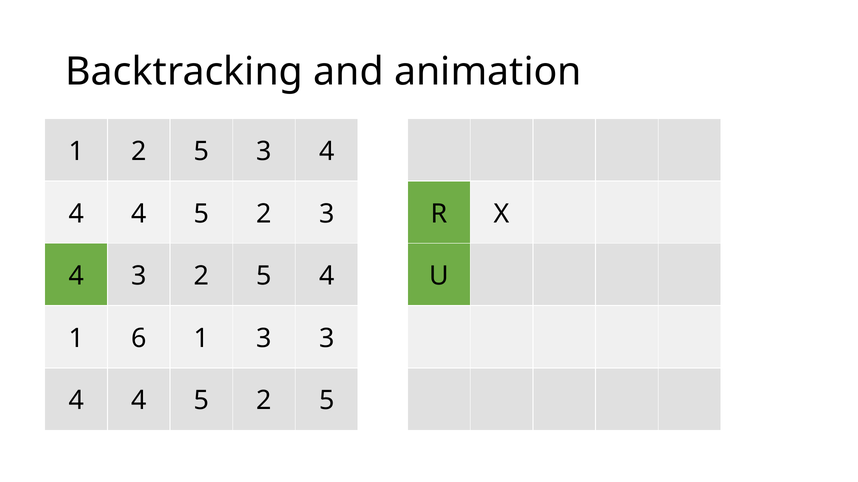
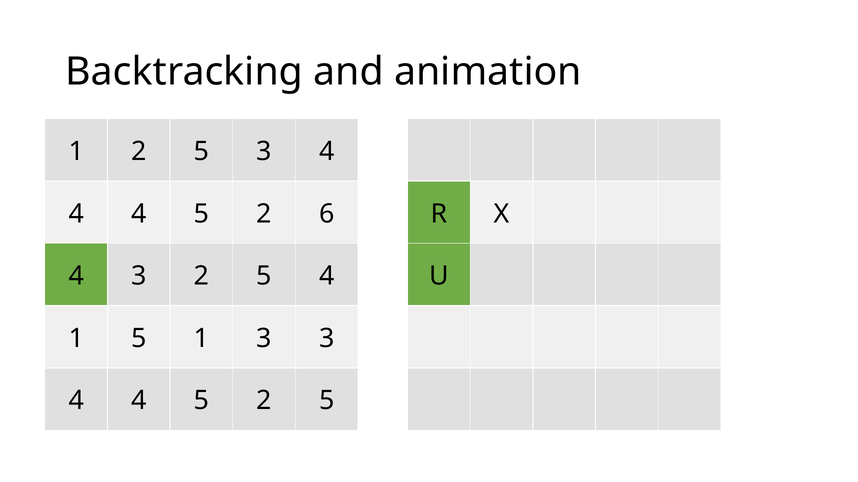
2 3: 3 -> 6
1 6: 6 -> 5
